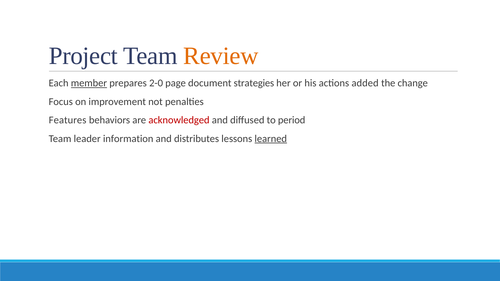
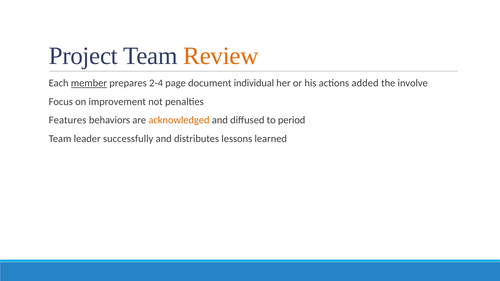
2-0: 2-0 -> 2-4
strategies: strategies -> individual
change: change -> involve
acknowledged colour: red -> orange
information: information -> successfully
learned underline: present -> none
